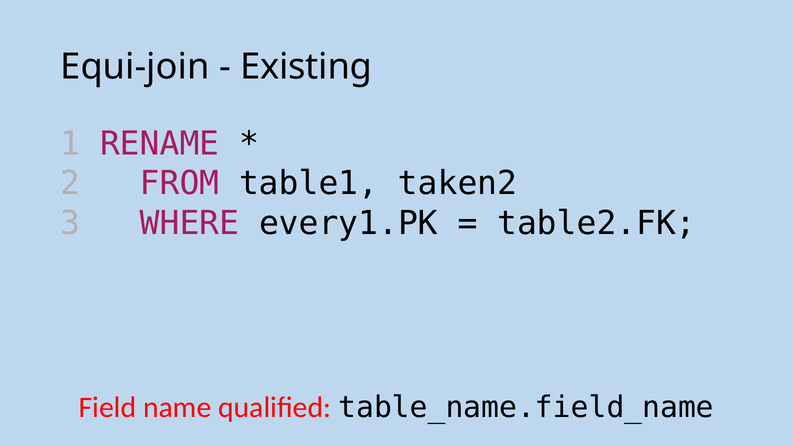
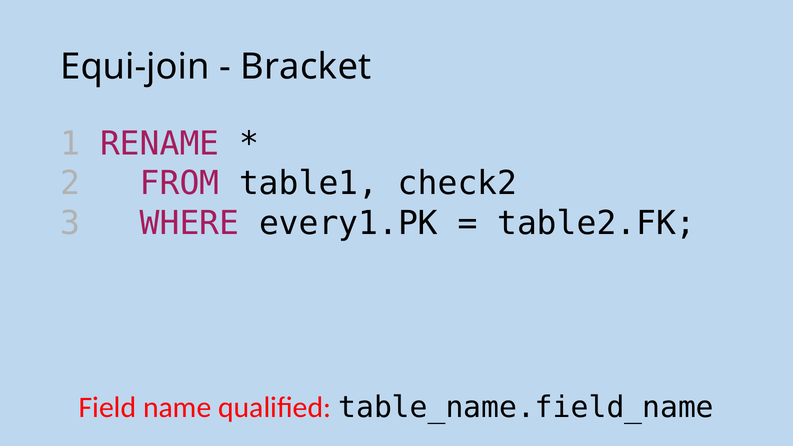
Existing: Existing -> Bracket
taken2: taken2 -> check2
